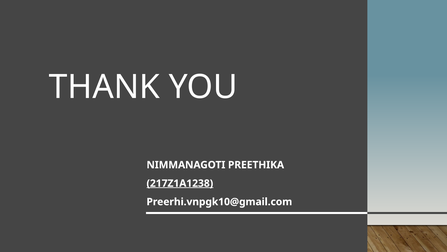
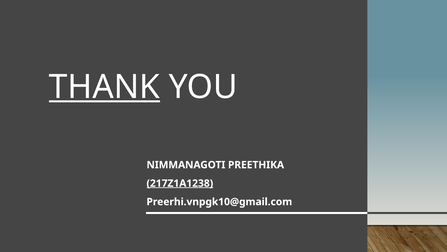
THANK underline: none -> present
